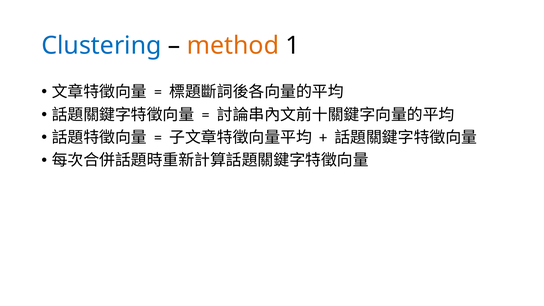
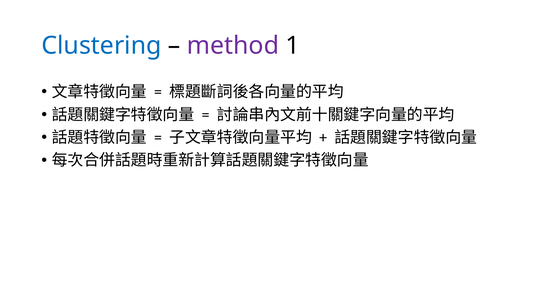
method colour: orange -> purple
